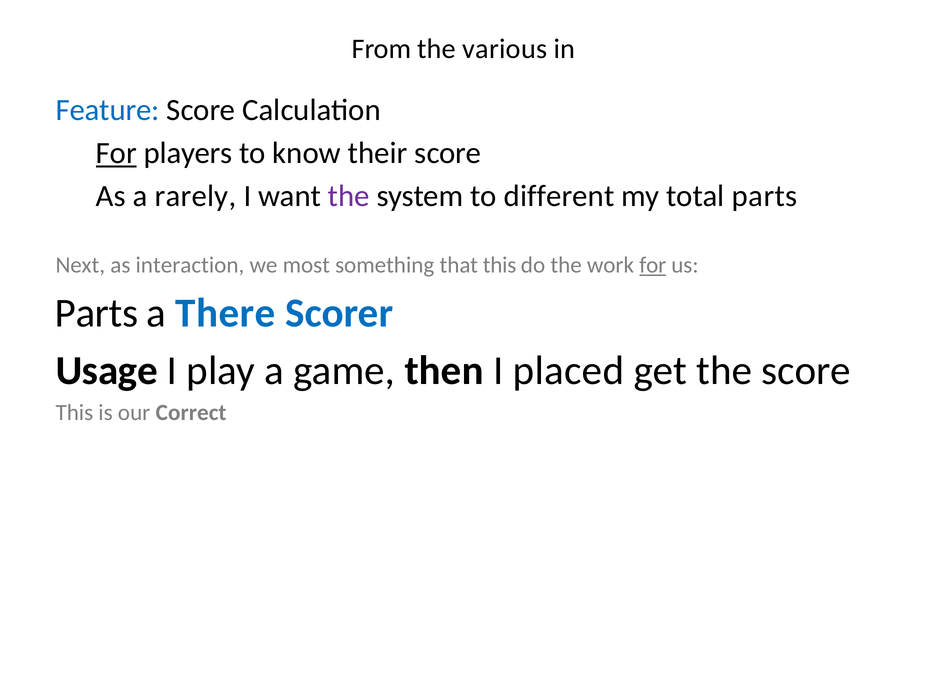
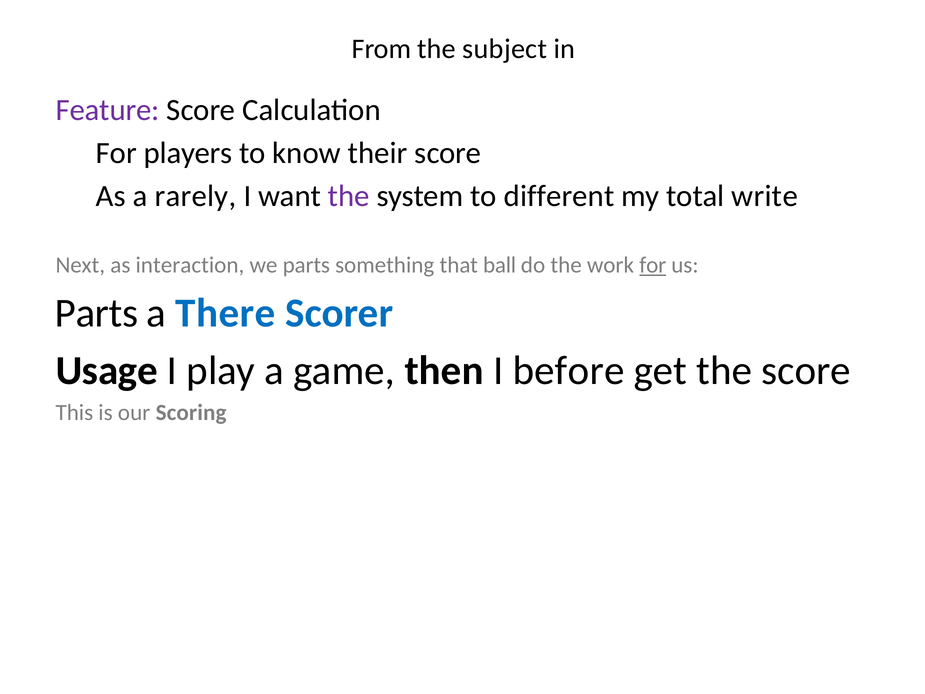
various: various -> subject
Feature colour: blue -> purple
For at (116, 153) underline: present -> none
total parts: parts -> write
we most: most -> parts
that this: this -> ball
placed: placed -> before
Correct: Correct -> Scoring
